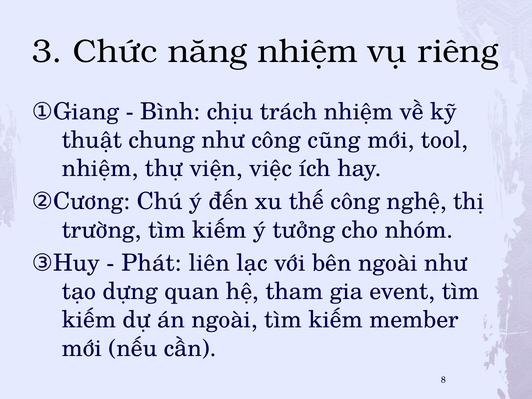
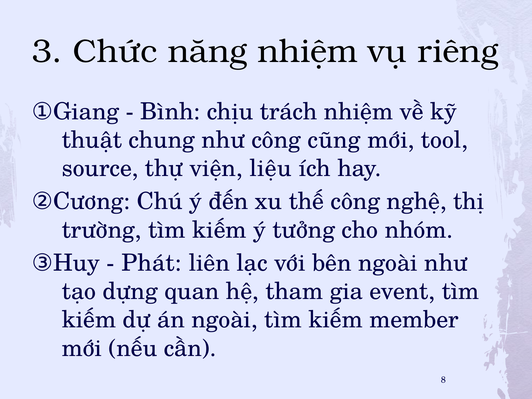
nhiệm at (100, 168): nhiệm -> source
việc: việc -> liệu
